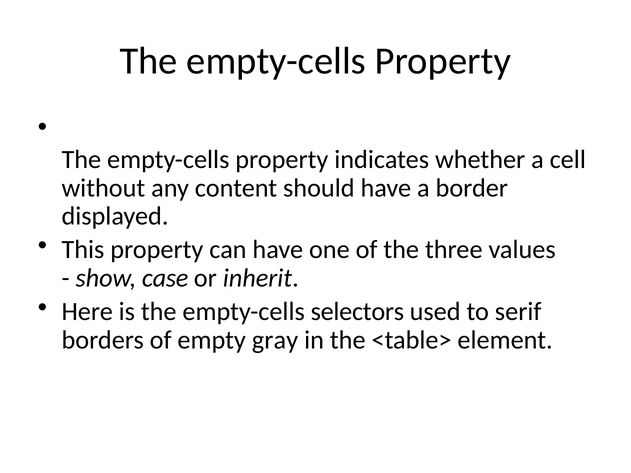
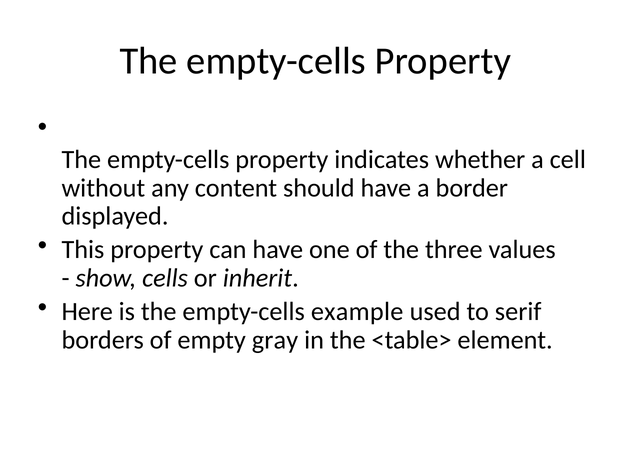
case: case -> cells
selectors: selectors -> example
